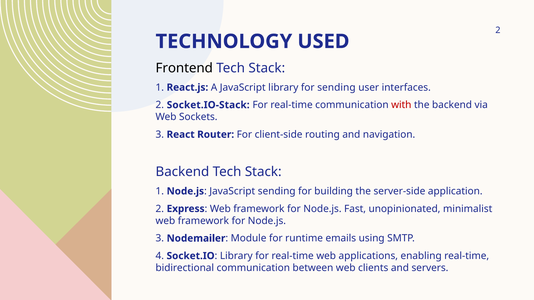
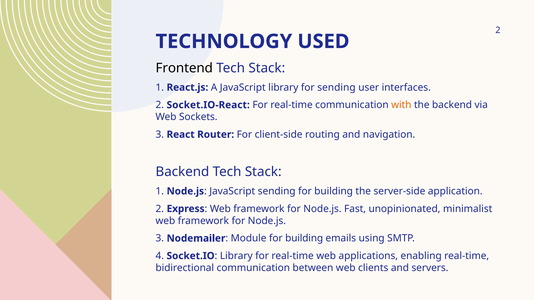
Socket.IO-Stack: Socket.IO-Stack -> Socket.IO-React
with colour: red -> orange
Module for runtime: runtime -> building
